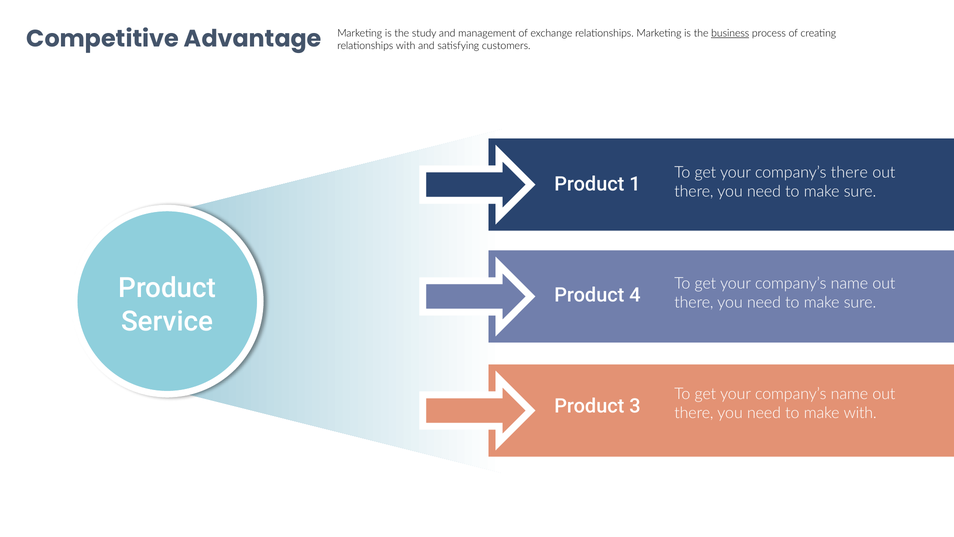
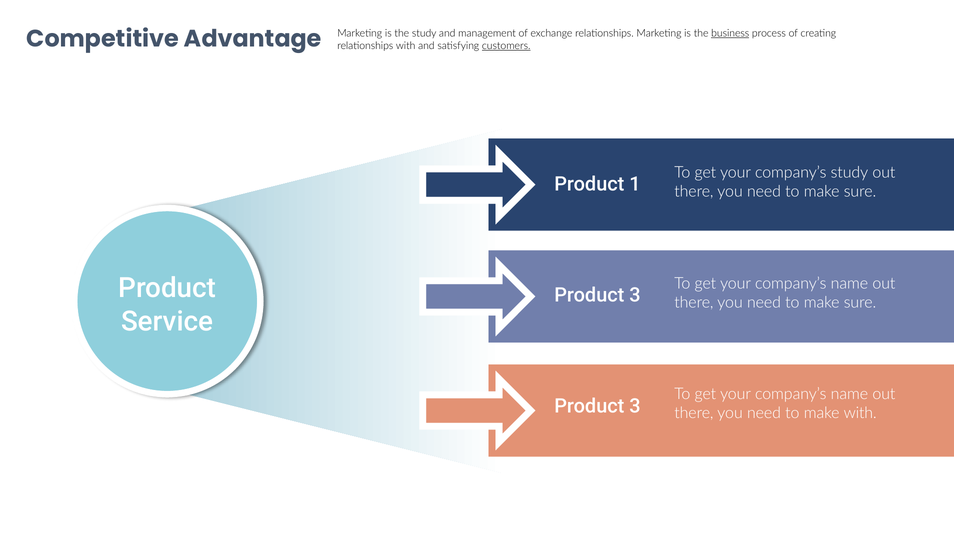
customers underline: none -> present
company’s there: there -> study
4 at (635, 295): 4 -> 3
